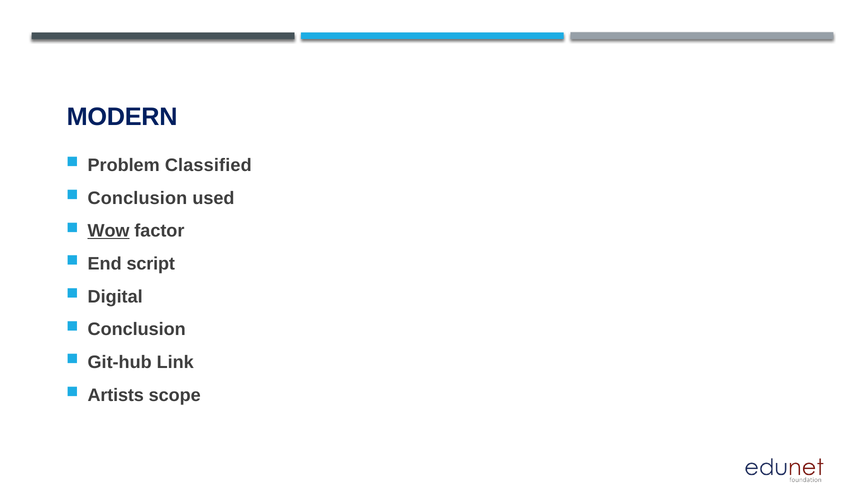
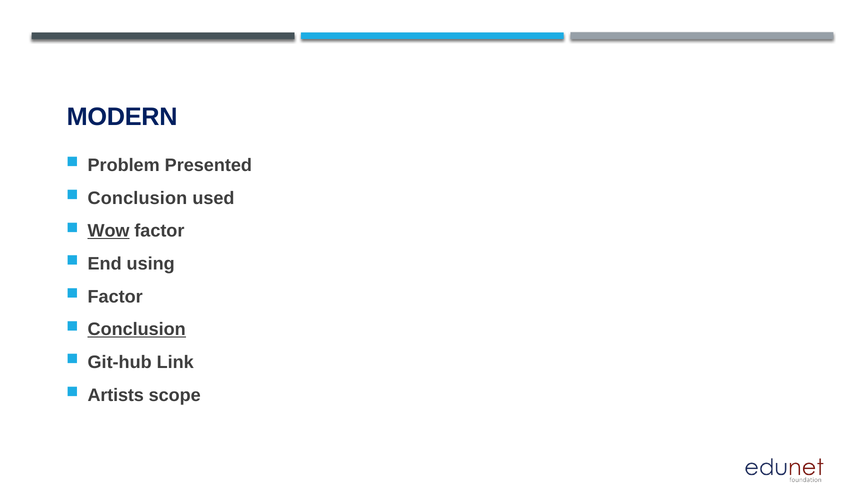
Classified: Classified -> Presented
script: script -> using
Digital at (115, 296): Digital -> Factor
Conclusion at (137, 329) underline: none -> present
